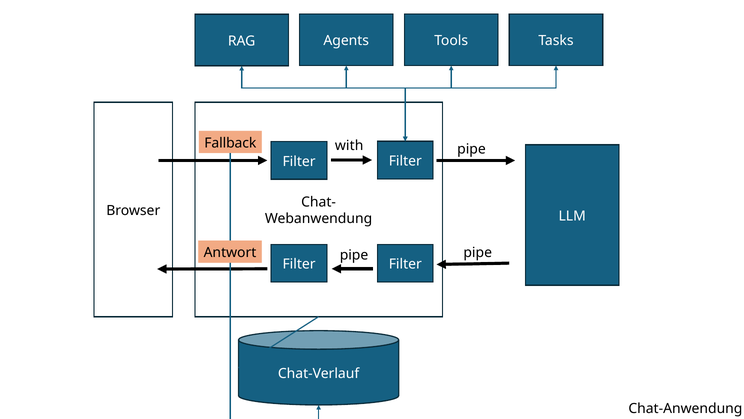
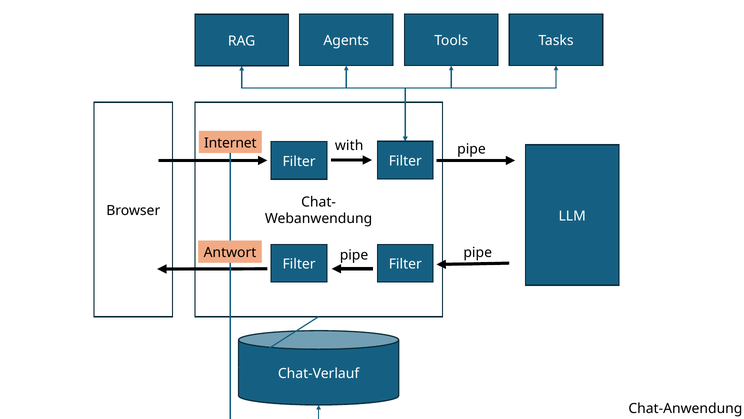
Fallback: Fallback -> Internet
